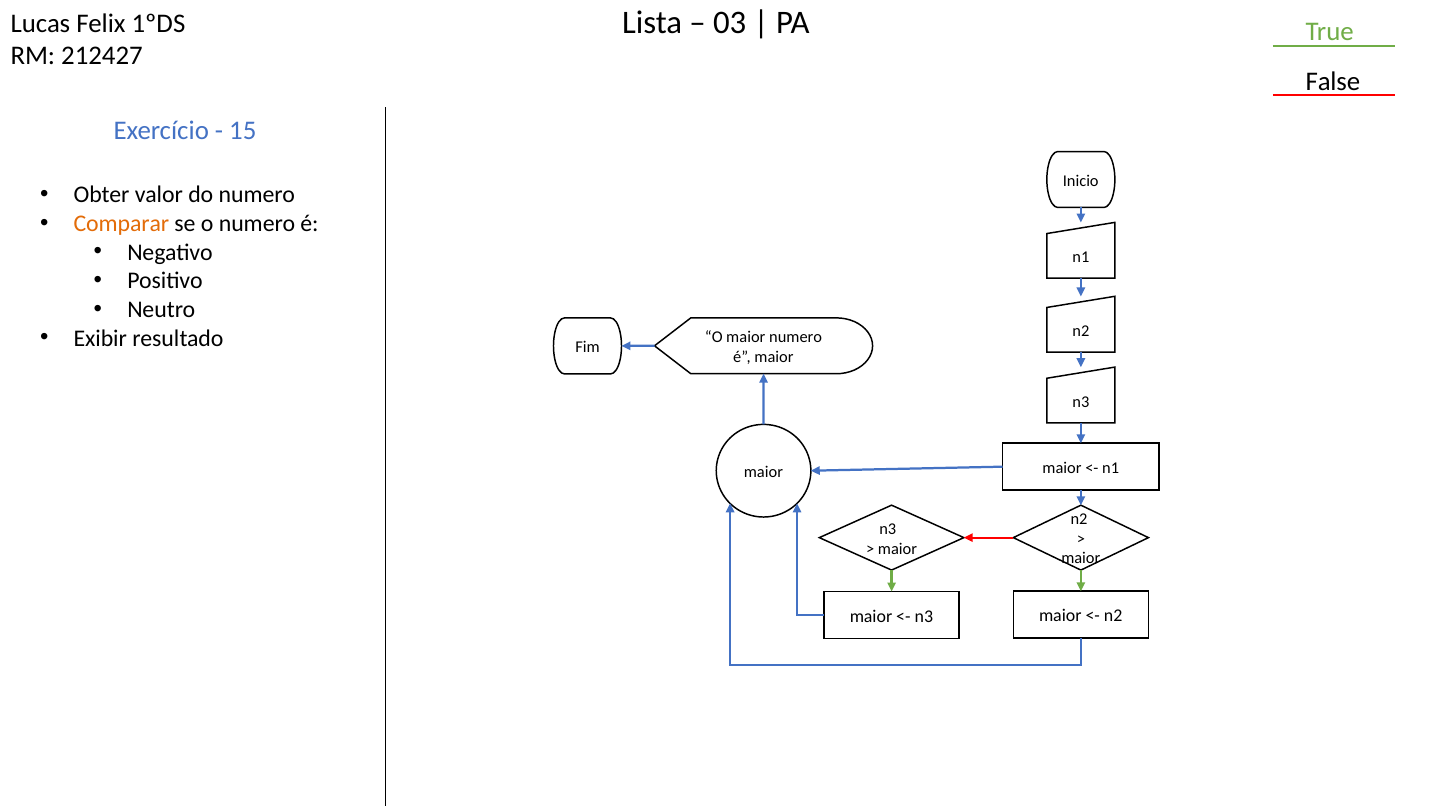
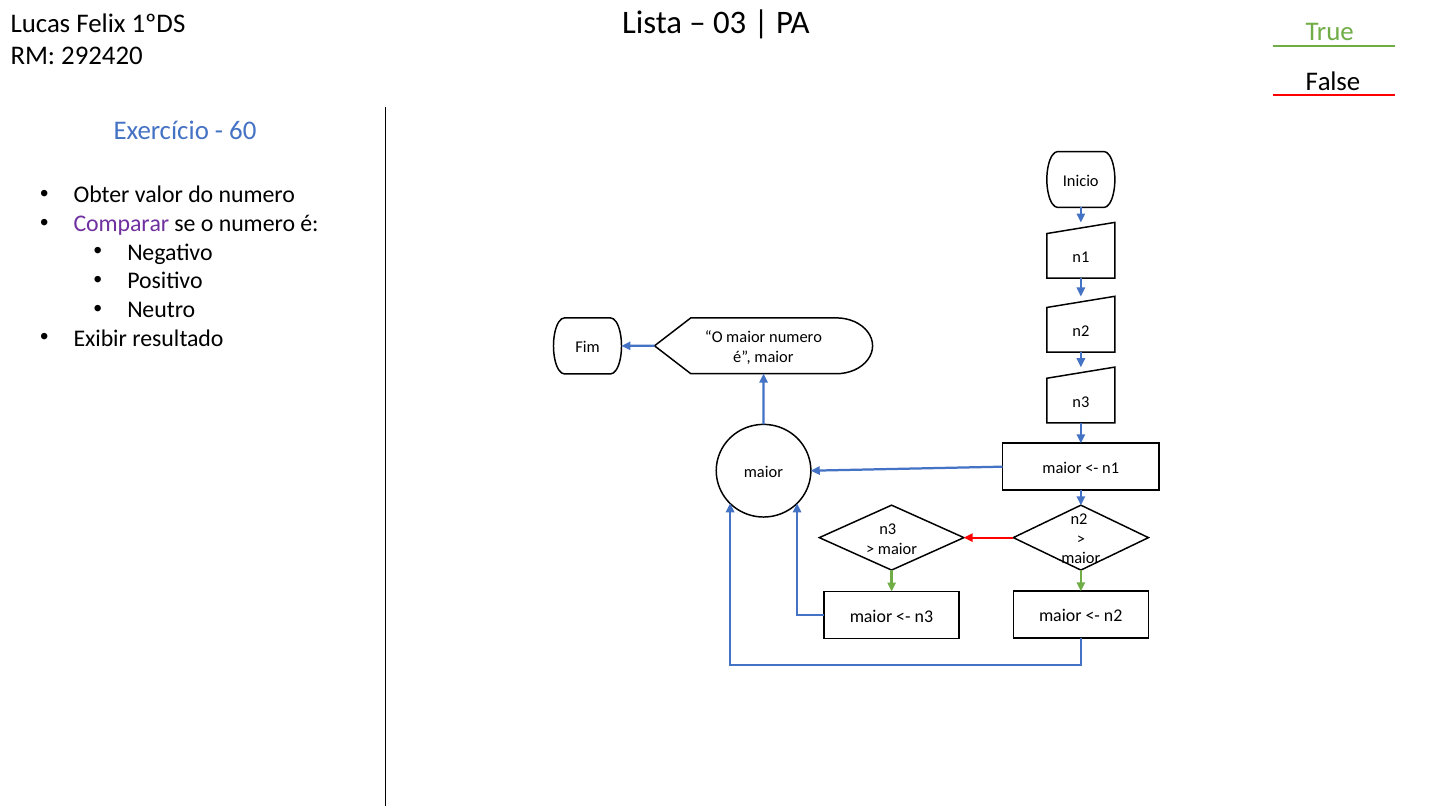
212427: 212427 -> 292420
15: 15 -> 60
Comparar colour: orange -> purple
